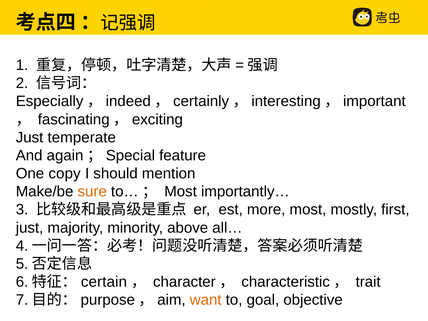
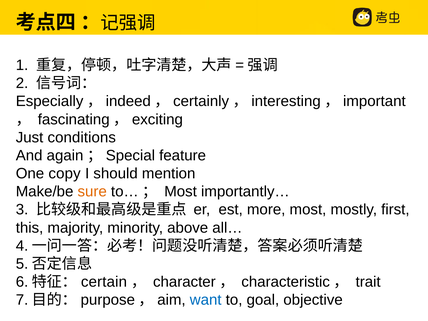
temperate: temperate -> conditions
just at (30, 228): just -> this
want colour: orange -> blue
